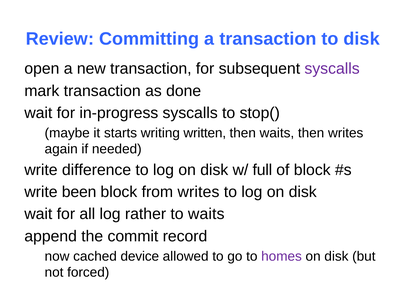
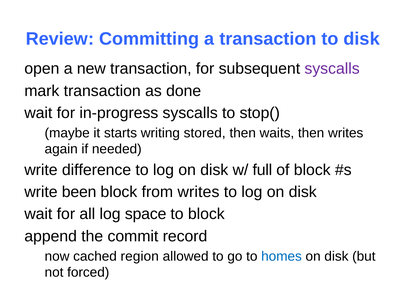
written: written -> stored
rather: rather -> space
to waits: waits -> block
device: device -> region
homes colour: purple -> blue
